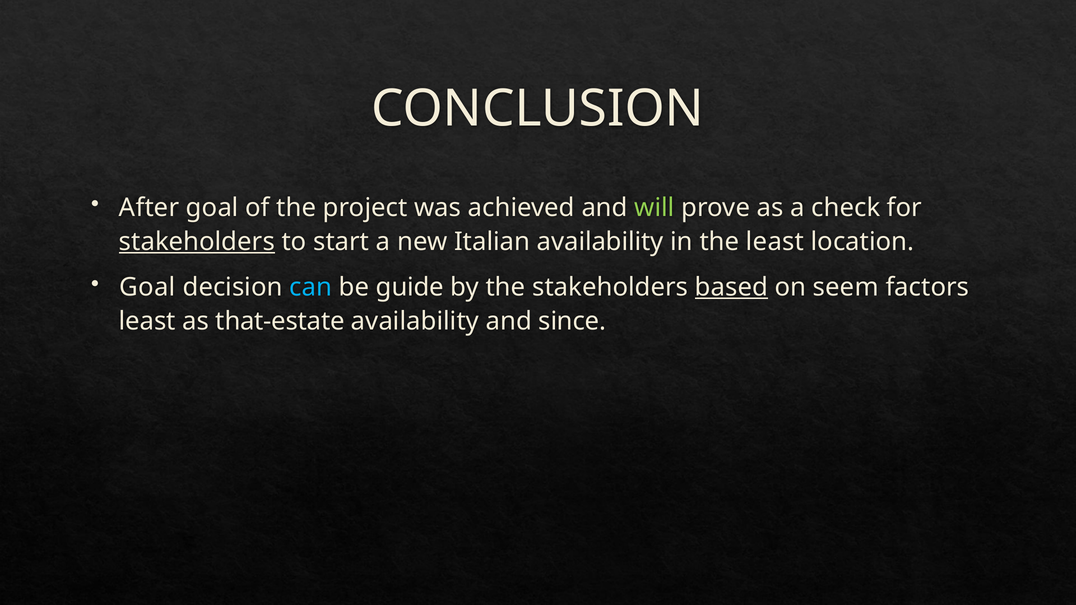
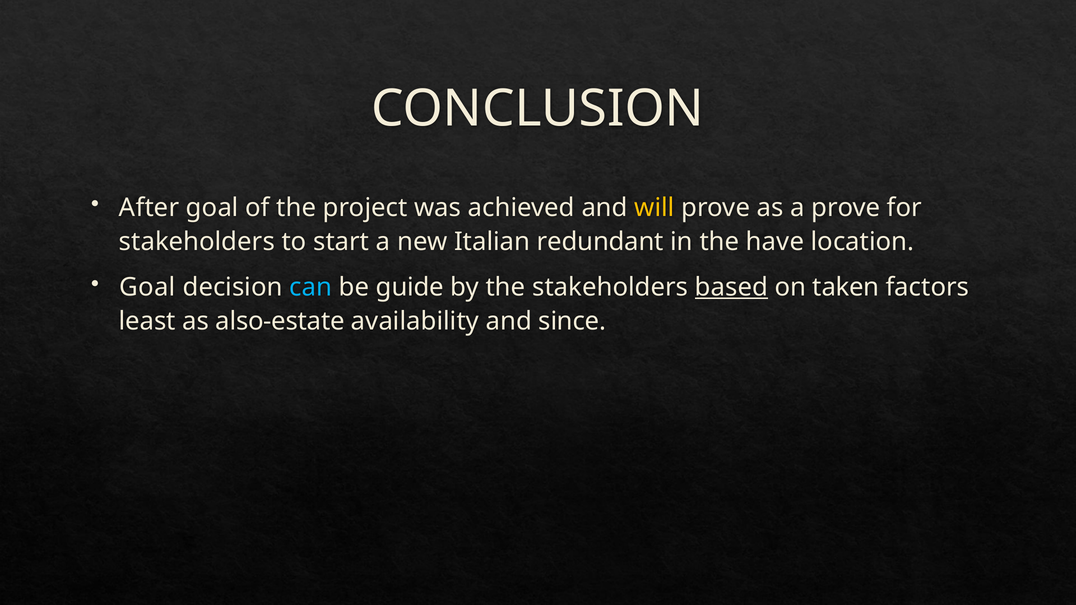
will colour: light green -> yellow
a check: check -> prove
stakeholders at (197, 242) underline: present -> none
Italian availability: availability -> redundant
the least: least -> have
seem: seem -> taken
that-estate: that-estate -> also-estate
